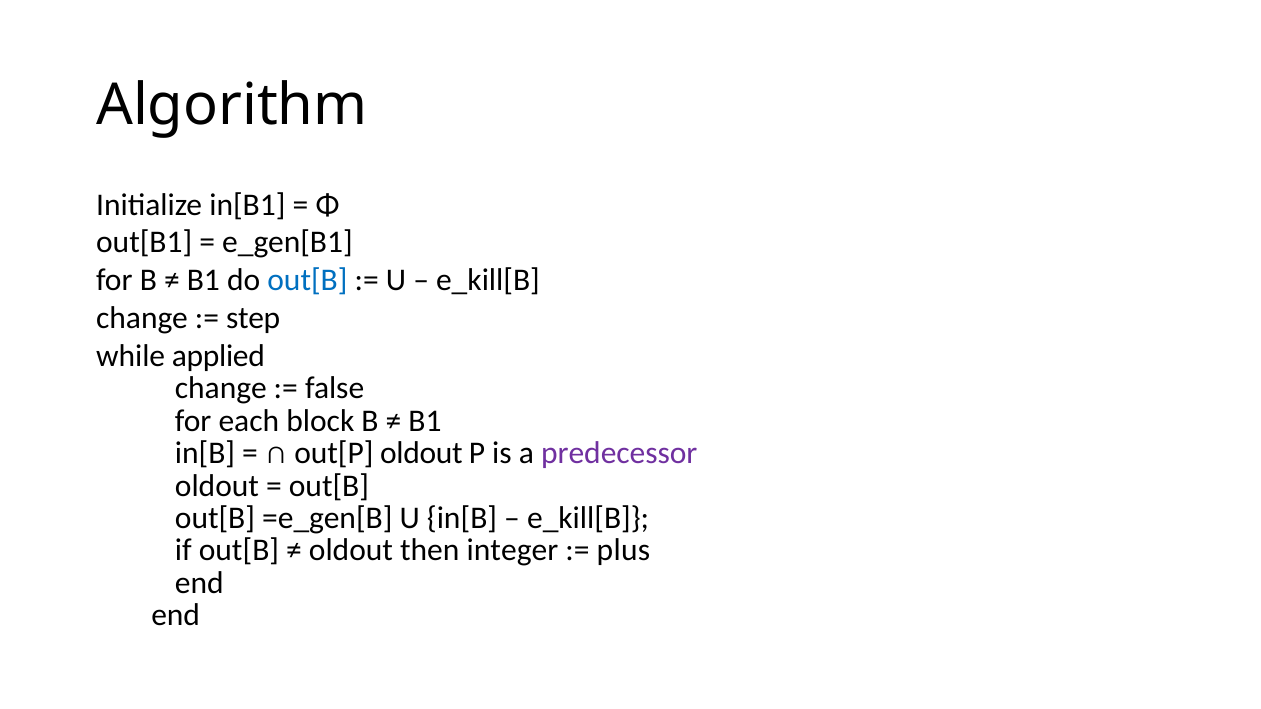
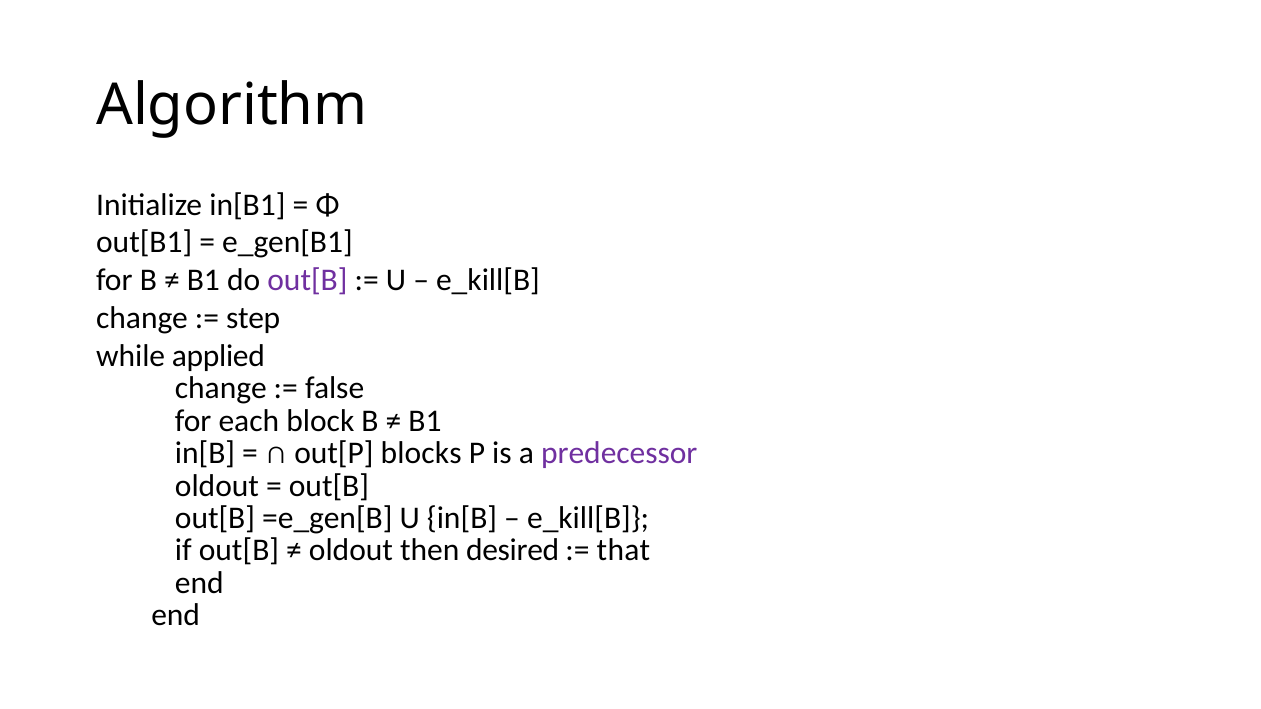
out[B at (307, 280) colour: blue -> purple
out[P oldout: oldout -> blocks
integer: integer -> desired
plus: plus -> that
